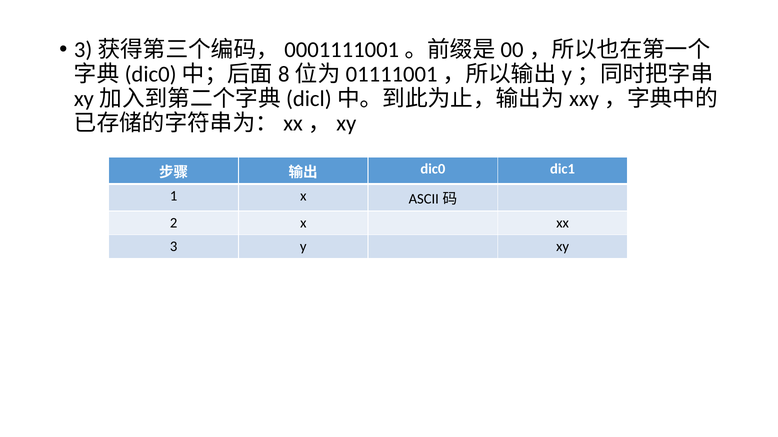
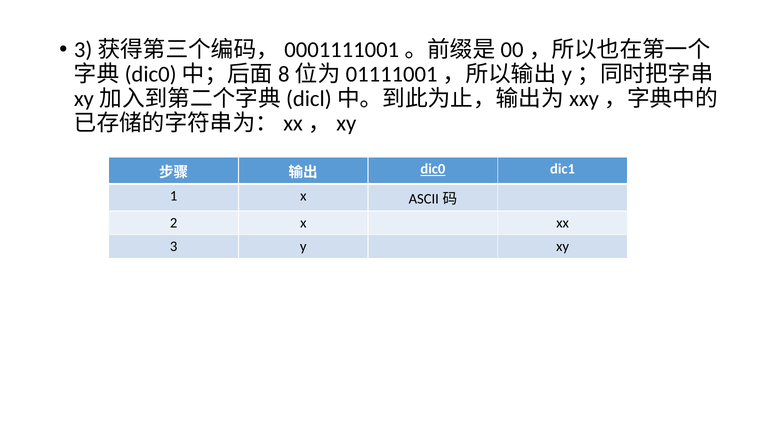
dic0 underline: none -> present
